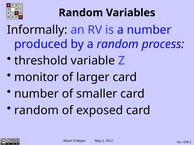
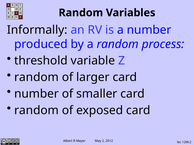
monitor at (37, 77): monitor -> random
